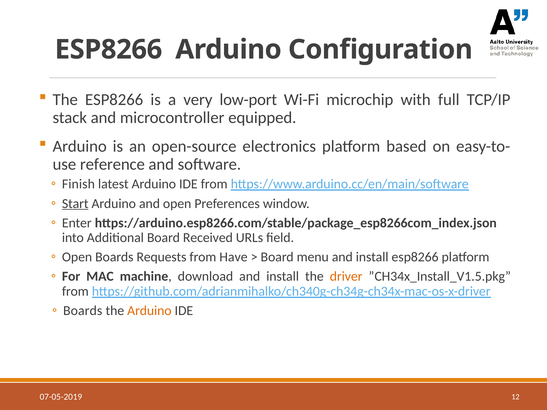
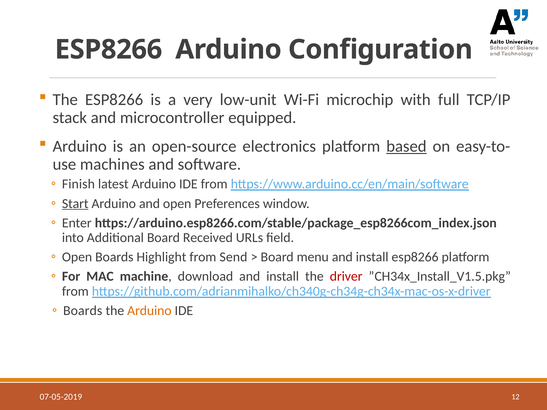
low-port: low-port -> low-unit
based underline: none -> present
reference: reference -> machines
Requests: Requests -> Highlight
Have: Have -> Send
driver colour: orange -> red
